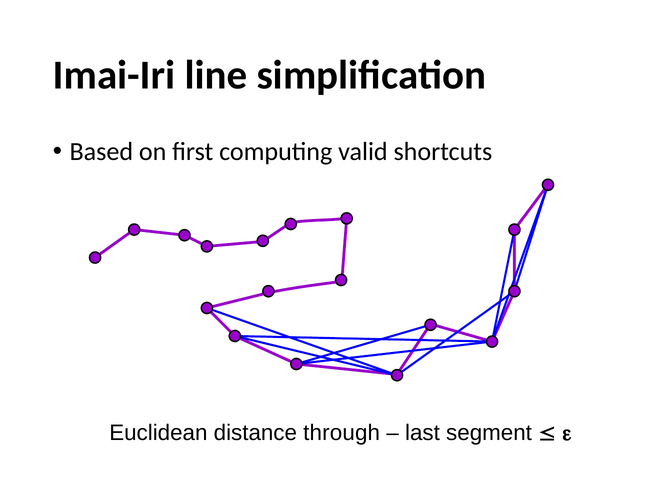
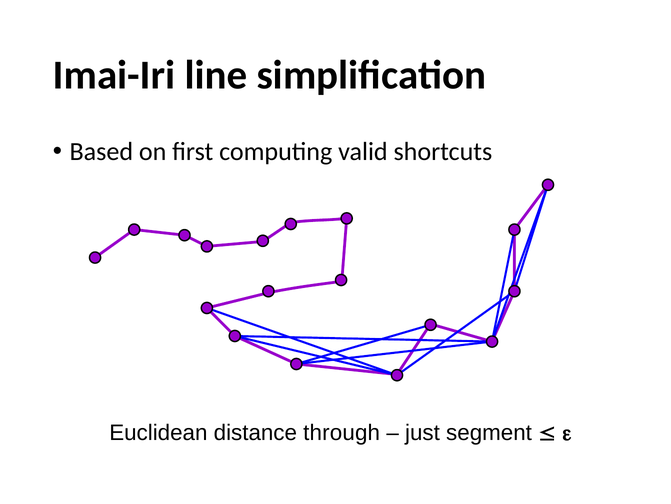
last: last -> just
